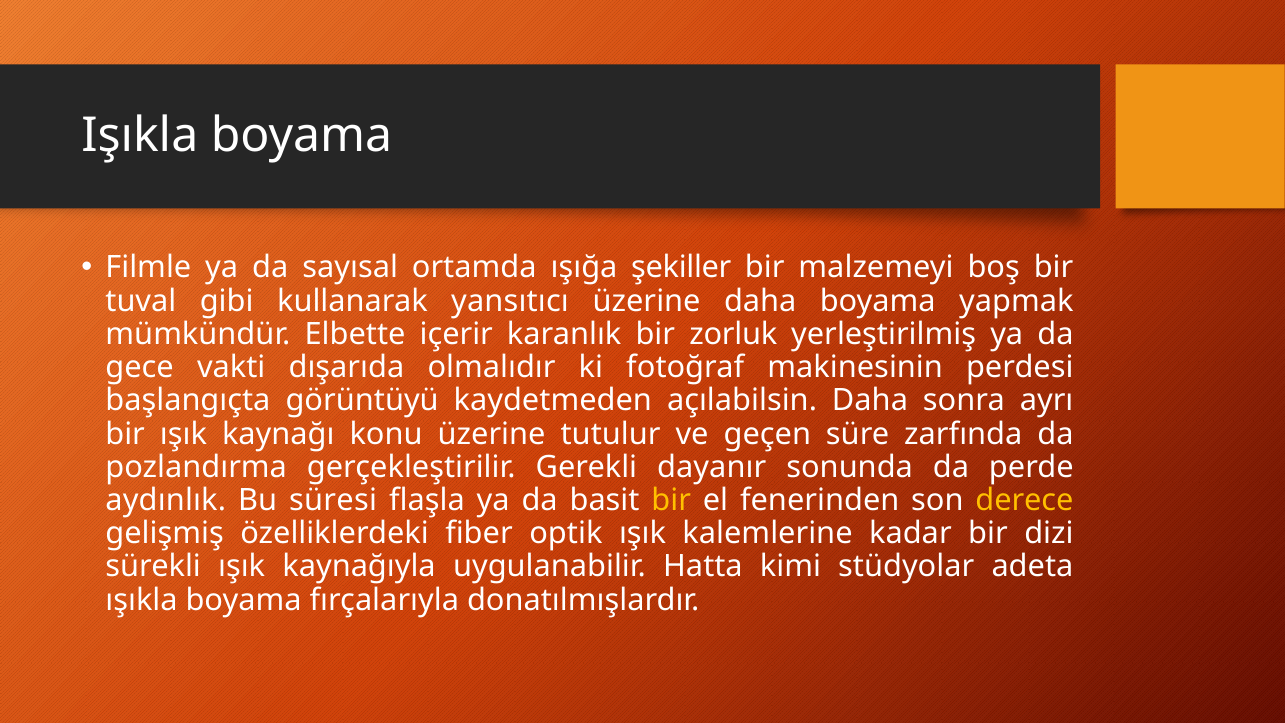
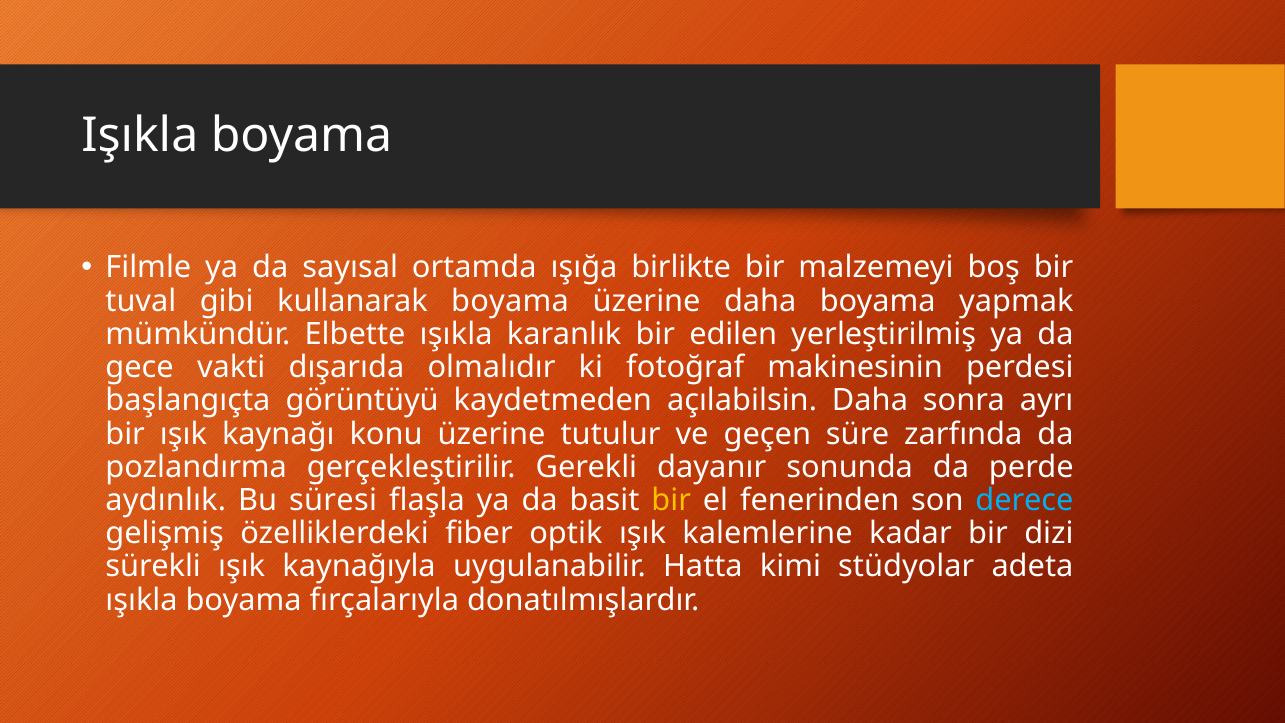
şekiller: şekiller -> birlikte
kullanarak yansıtıcı: yansıtıcı -> boyama
Elbette içerir: içerir -> ışıkla
zorluk: zorluk -> edilen
derece colour: yellow -> light blue
